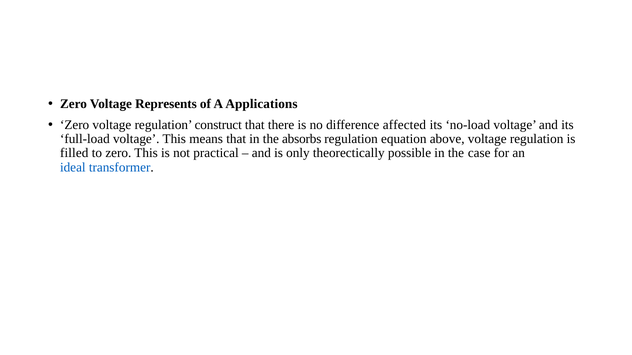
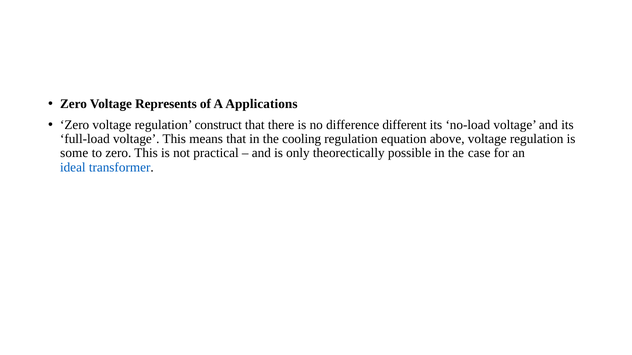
affected: affected -> different
absorbs: absorbs -> cooling
filled: filled -> some
